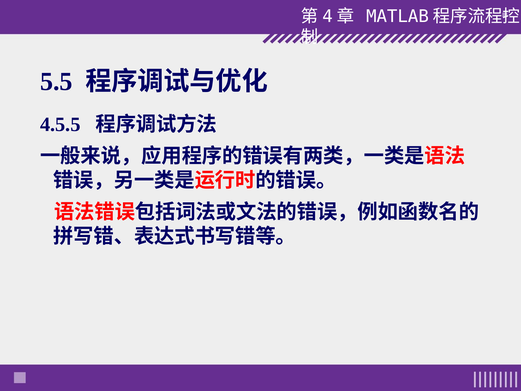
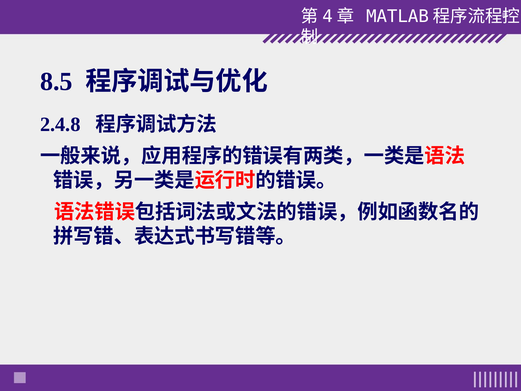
5.5: 5.5 -> 8.5
4.5.5: 4.5.5 -> 2.4.8
